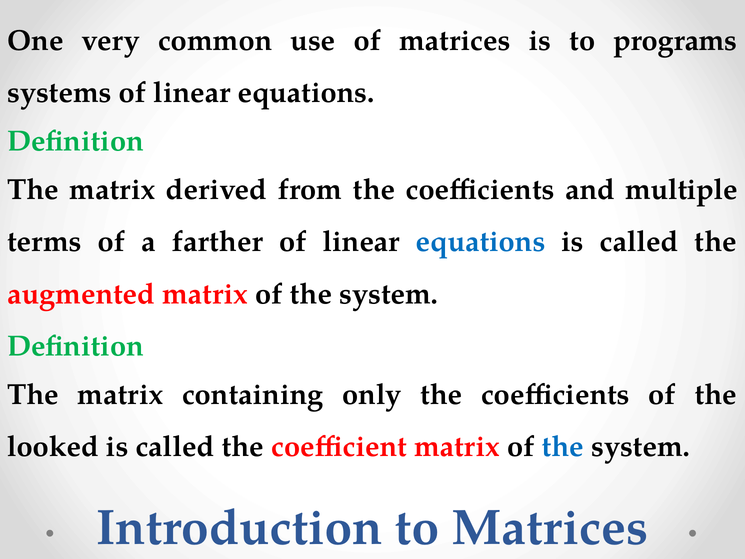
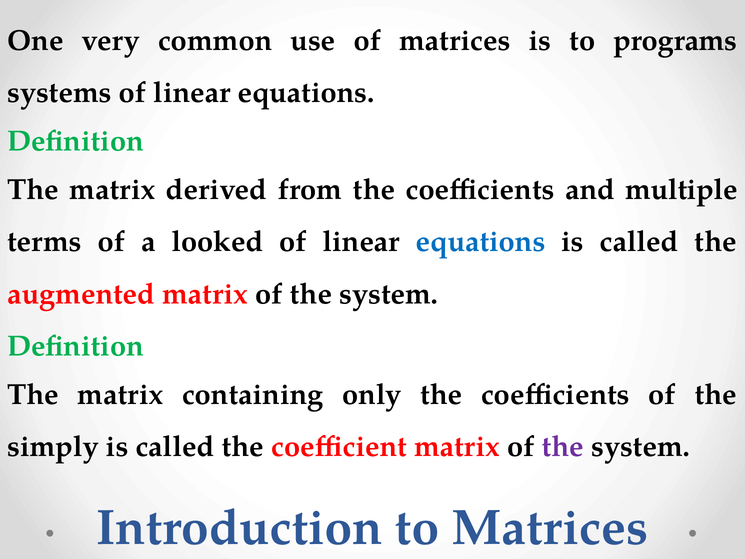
farther: farther -> looked
looked: looked -> simply
the at (563, 447) colour: blue -> purple
